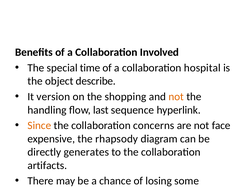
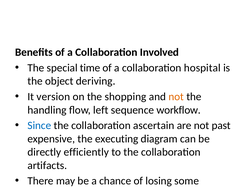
describe: describe -> deriving
last: last -> left
hyperlink: hyperlink -> workflow
Since colour: orange -> blue
concerns: concerns -> ascertain
face: face -> past
rhapsody: rhapsody -> executing
generates: generates -> efficiently
